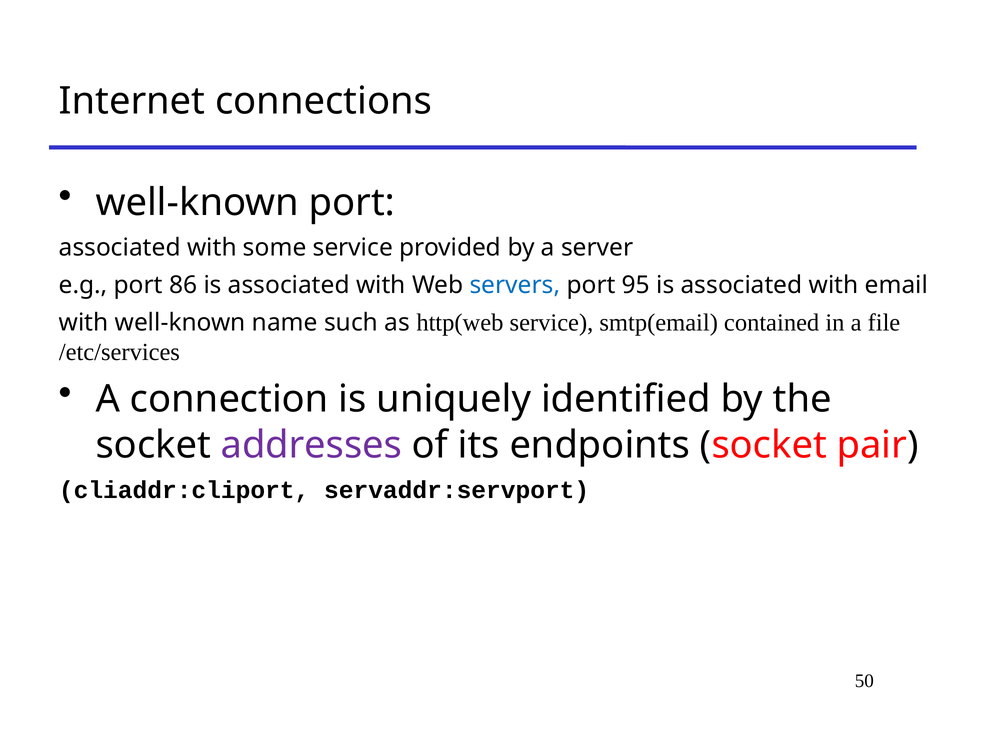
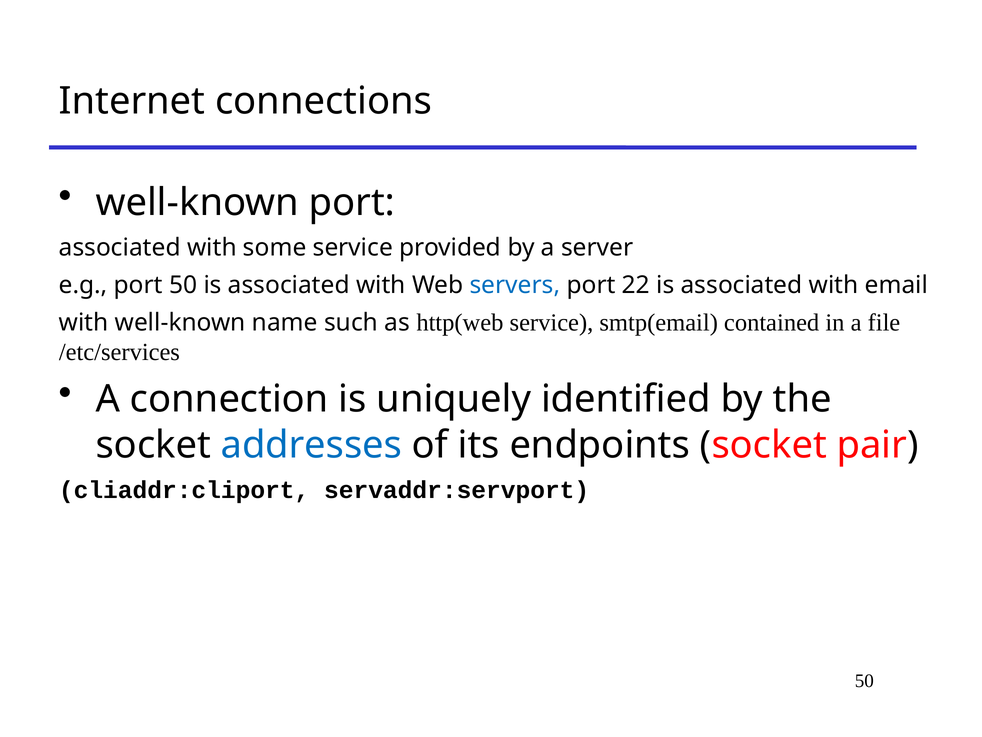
port 86: 86 -> 50
95: 95 -> 22
addresses colour: purple -> blue
